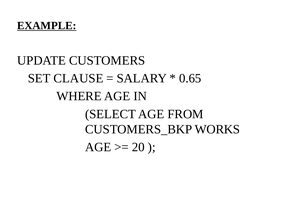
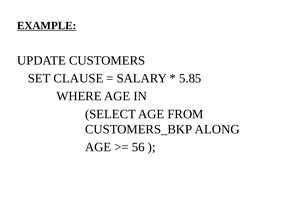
0.65: 0.65 -> 5.85
WORKS: WORKS -> ALONG
20: 20 -> 56
